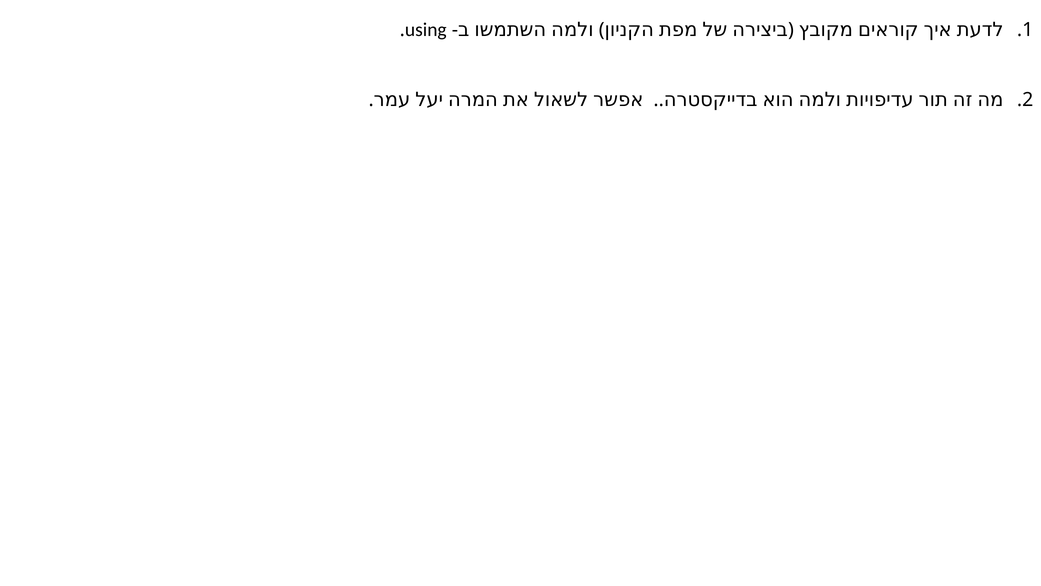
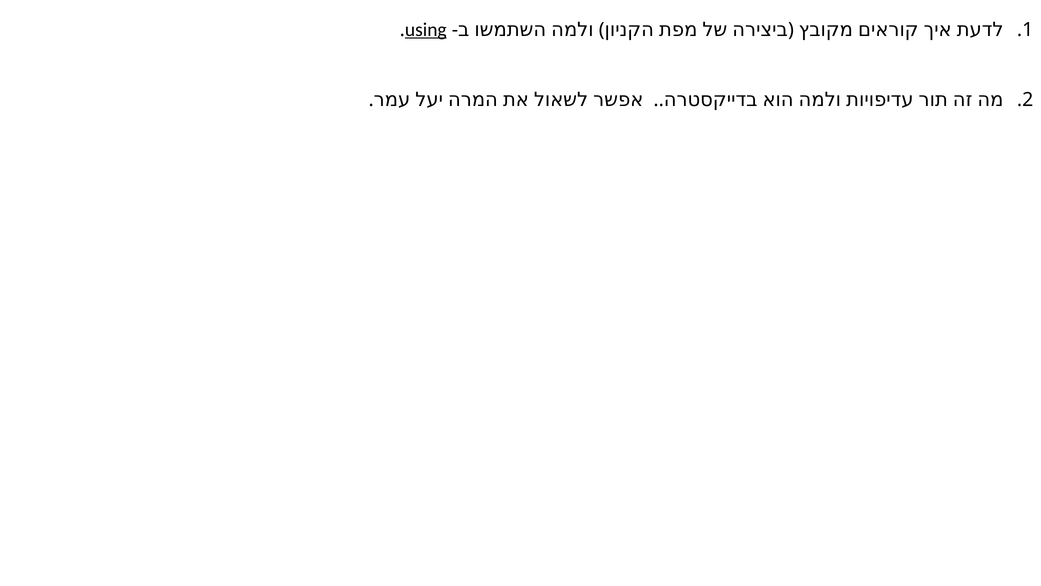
using underline: none -> present
